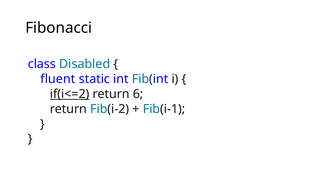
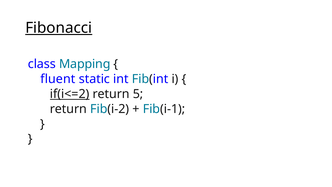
Fibonacci underline: none -> present
Disabled: Disabled -> Mapping
6: 6 -> 5
